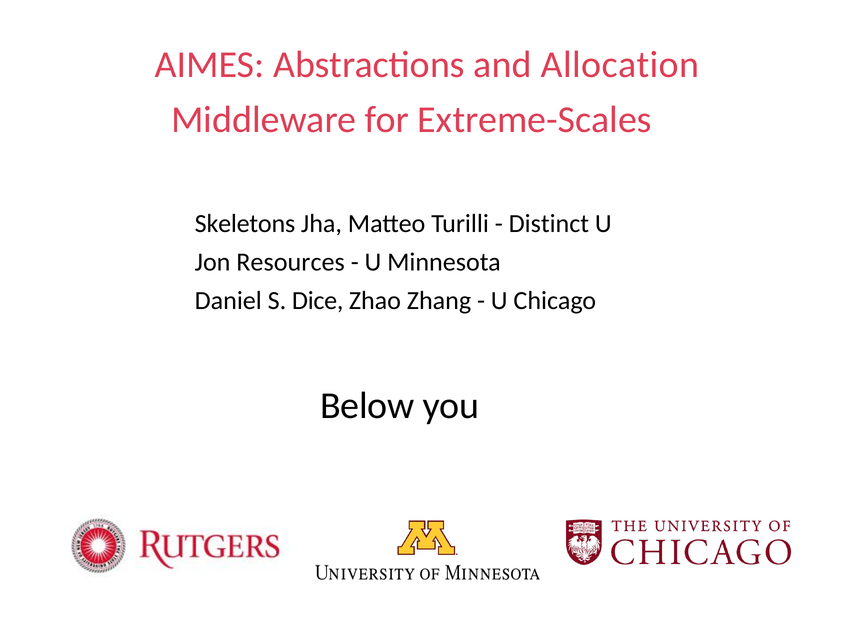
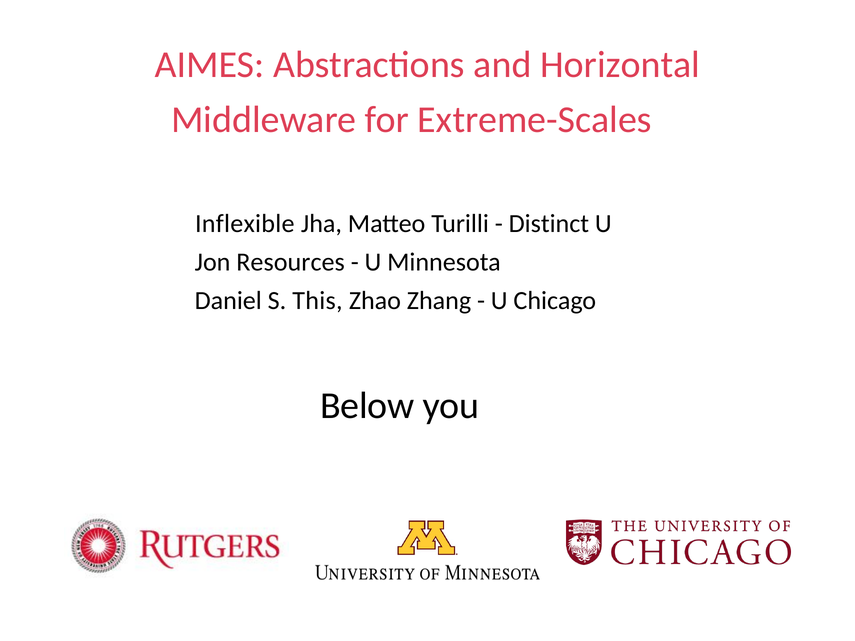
Allocation: Allocation -> Horizontal
Skeletons: Skeletons -> Inflexible
Dice: Dice -> This
